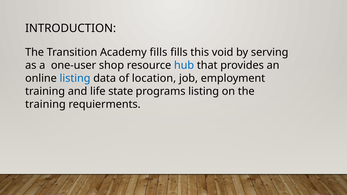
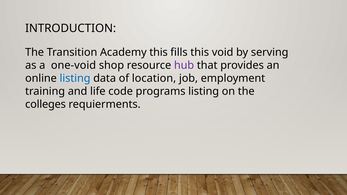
Academy fills: fills -> this
one-user: one-user -> one-void
hub colour: blue -> purple
state: state -> code
training at (45, 104): training -> colleges
